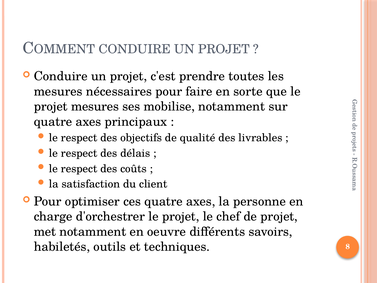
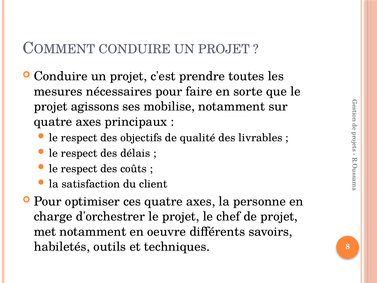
projet mesures: mesures -> agissons
